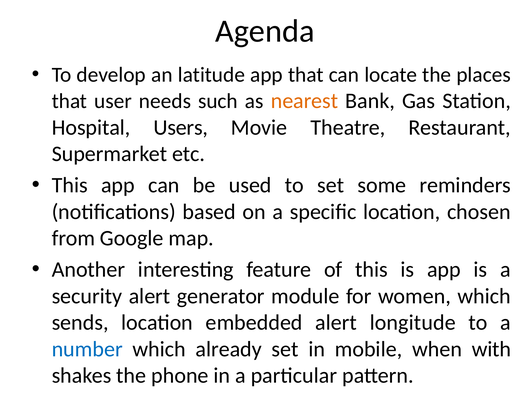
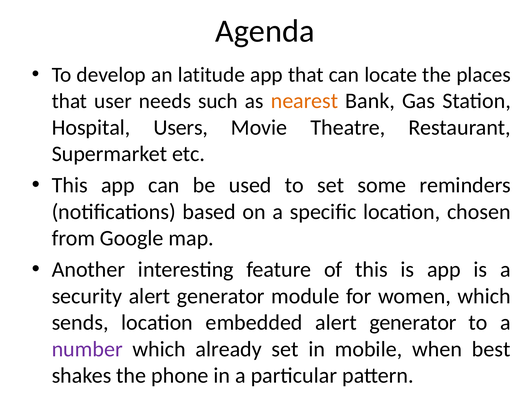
embedded alert longitude: longitude -> generator
number colour: blue -> purple
with: with -> best
